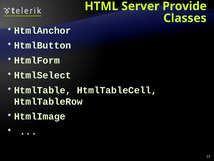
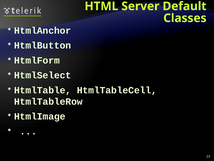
Provide: Provide -> Default
